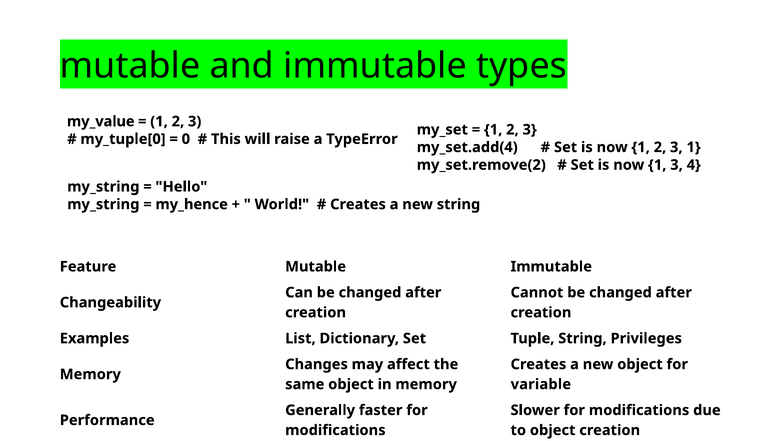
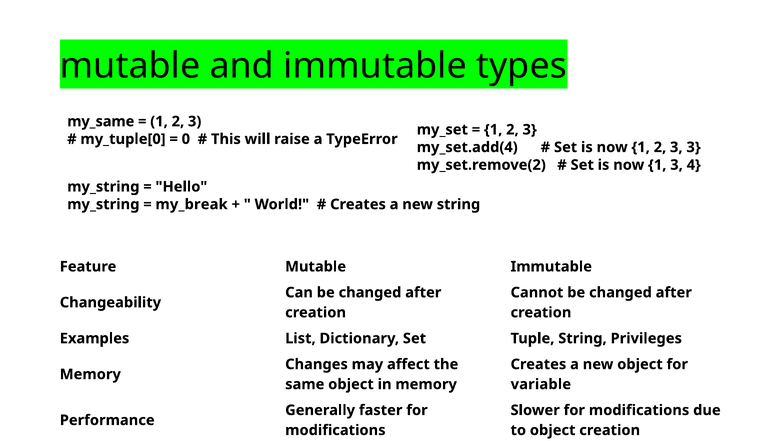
my_value: my_value -> my_same
3 1: 1 -> 3
my_hence: my_hence -> my_break
